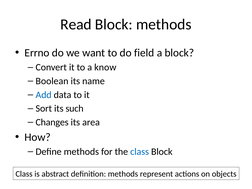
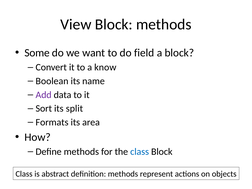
Read: Read -> View
Errno: Errno -> Some
Add colour: blue -> purple
such: such -> split
Changes: Changes -> Formats
